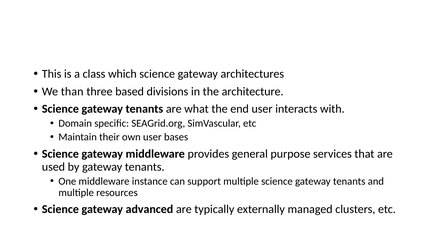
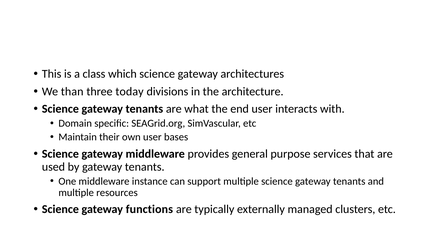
based: based -> today
advanced: advanced -> functions
